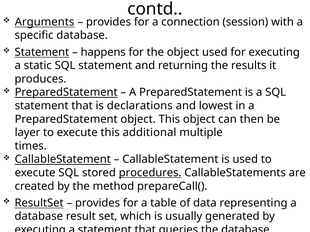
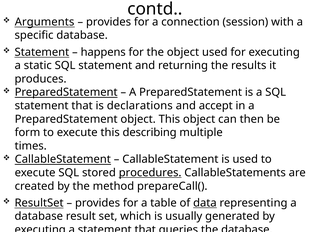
lowest: lowest -> accept
layer: layer -> form
additional: additional -> describing
data underline: none -> present
